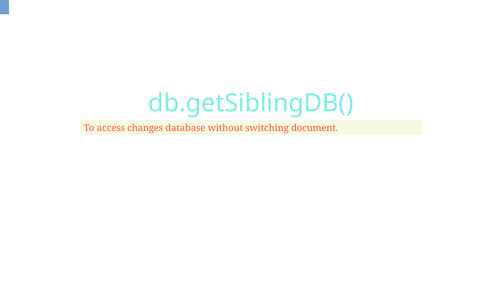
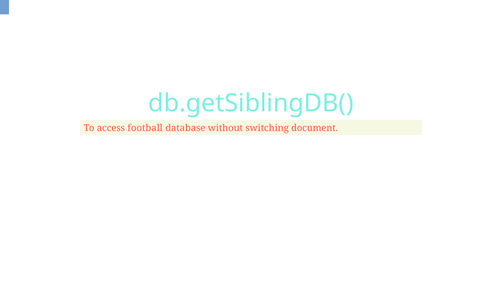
changes: changes -> football
